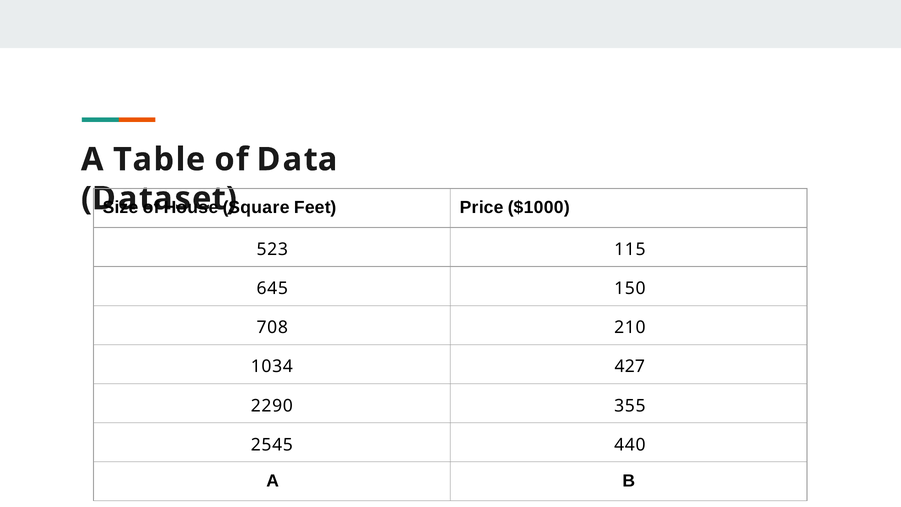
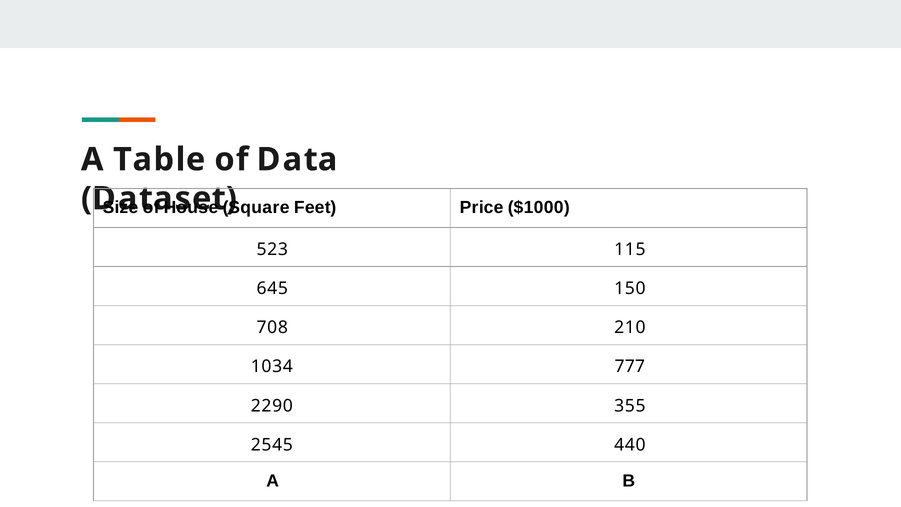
427: 427 -> 777
